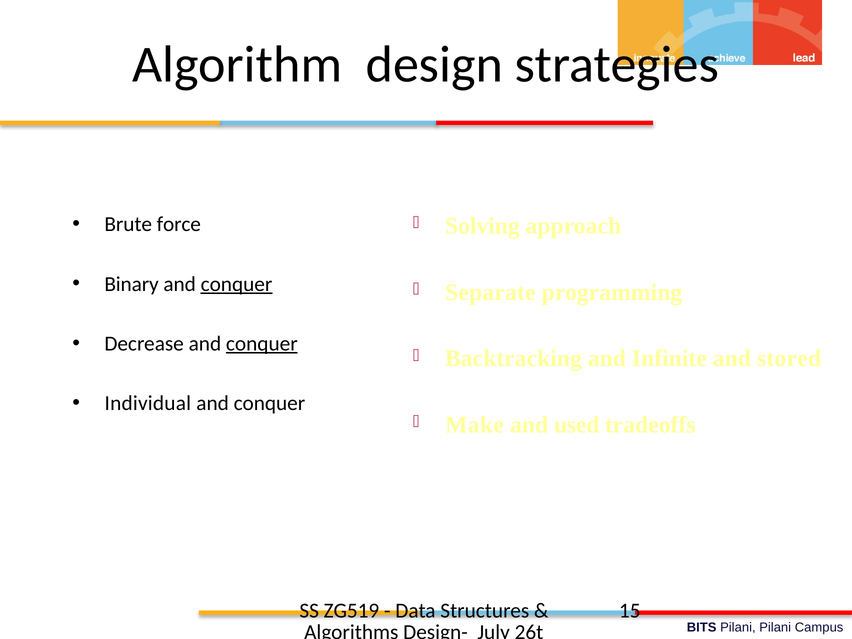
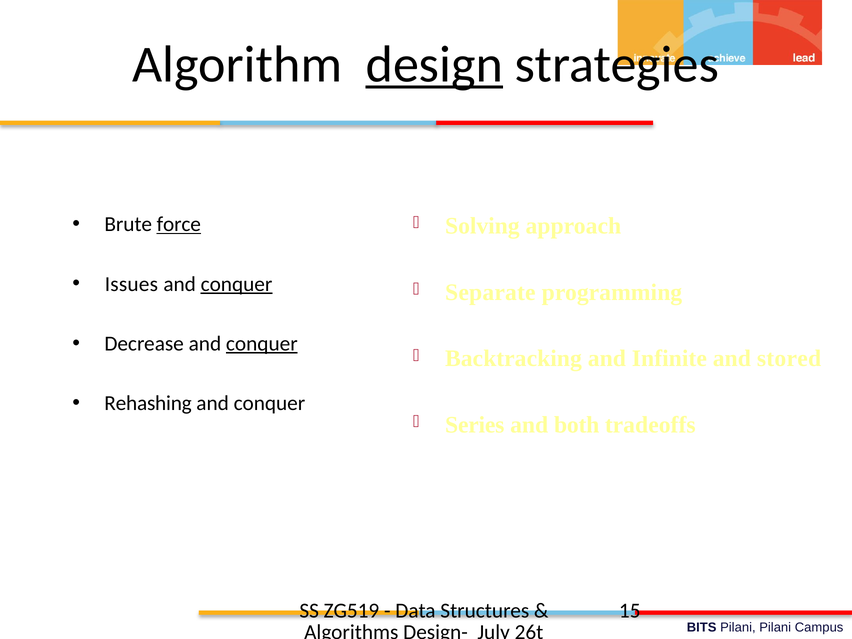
design underline: none -> present
force underline: none -> present
Binary: Binary -> Issues
Individual: Individual -> Rehashing
Make: Make -> Series
used: used -> both
